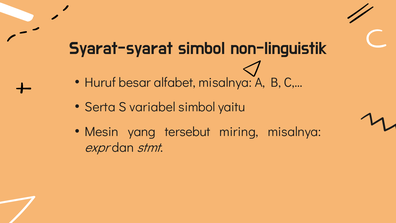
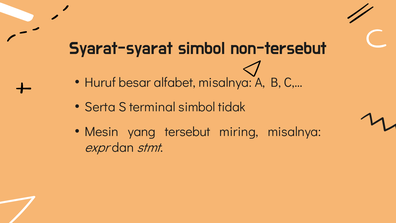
non-linguistik: non-linguistik -> non-tersebut
variabel: variabel -> terminal
yaitu: yaitu -> tidak
